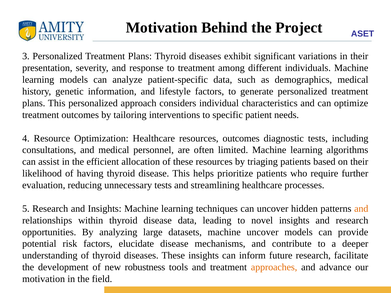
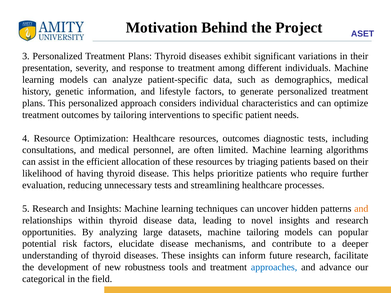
machine uncover: uncover -> tailoring
provide: provide -> popular
approaches colour: orange -> blue
motivation at (44, 279): motivation -> categorical
